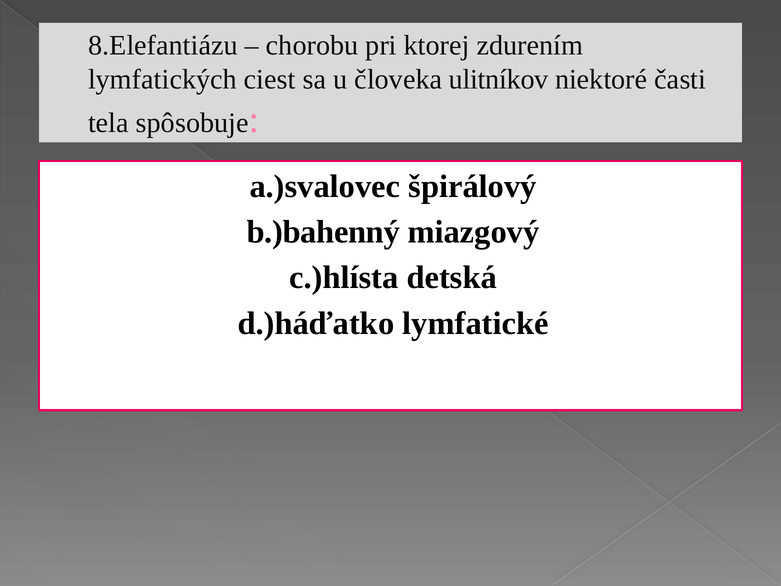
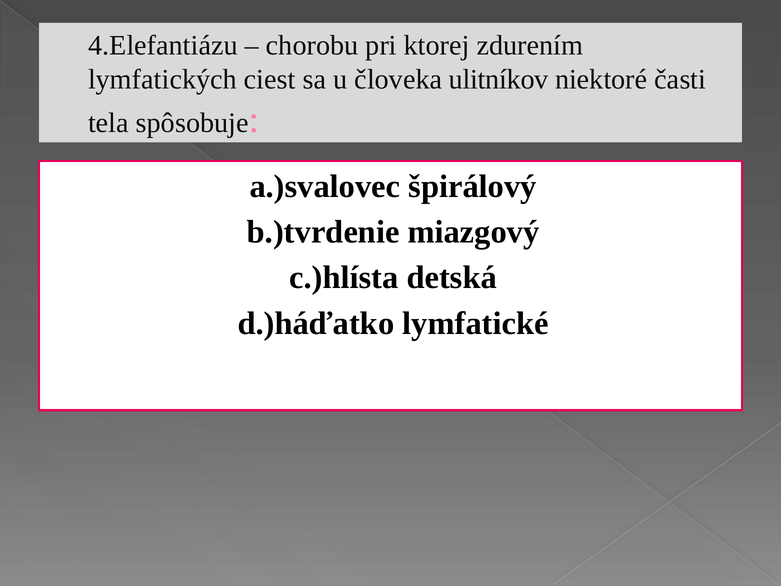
8.Elefantiázu: 8.Elefantiázu -> 4.Elefantiázu
b.)bahenný: b.)bahenný -> b.)tvrdenie
